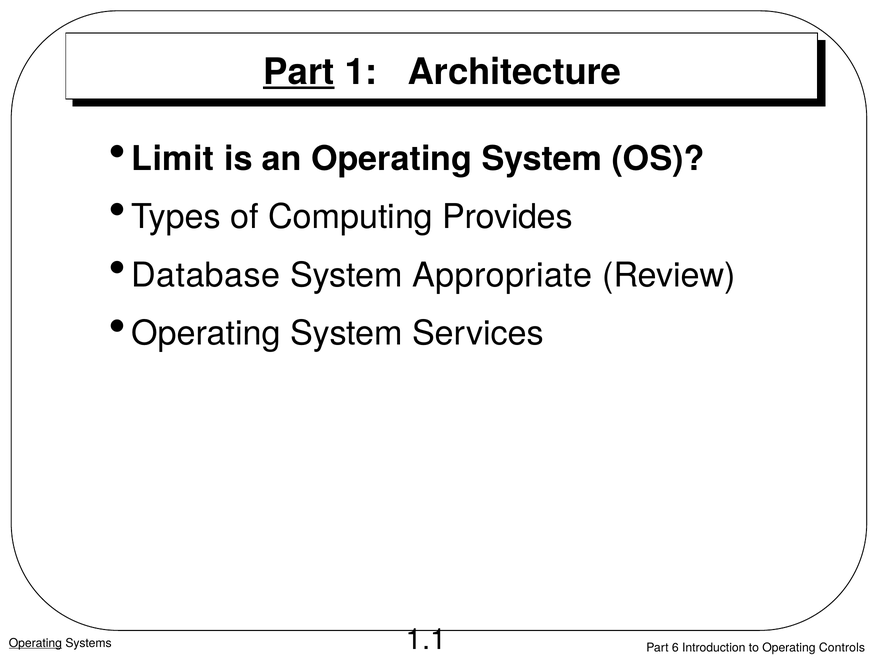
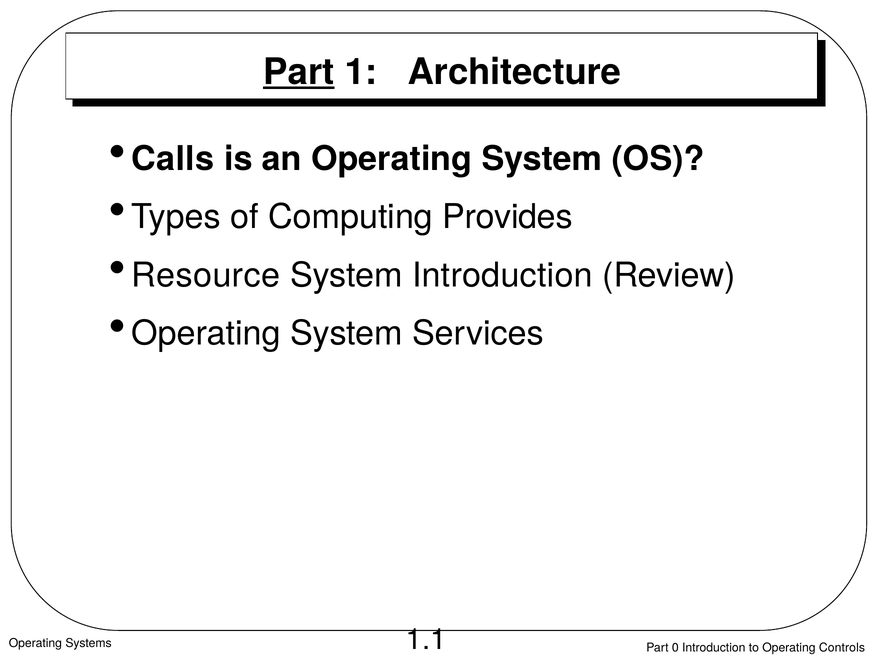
Limit: Limit -> Calls
Database: Database -> Resource
System Appropriate: Appropriate -> Introduction
Operating at (35, 643) underline: present -> none
6: 6 -> 0
